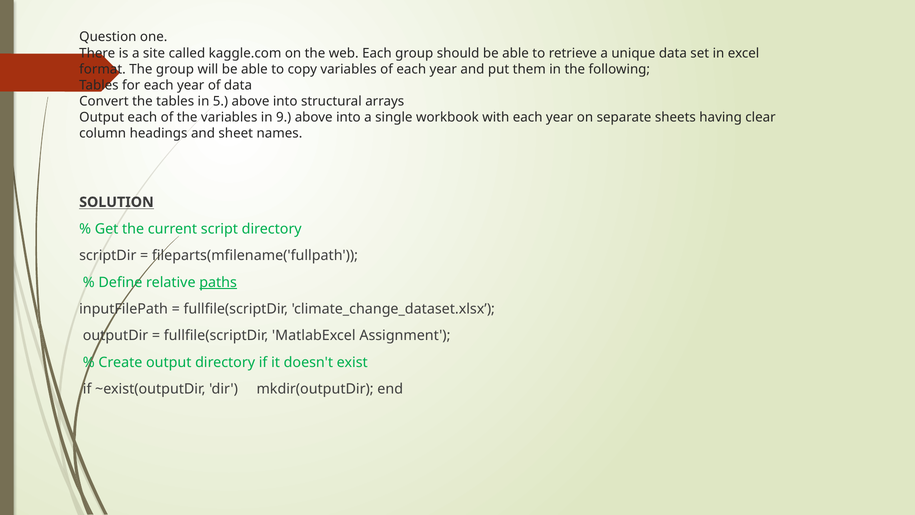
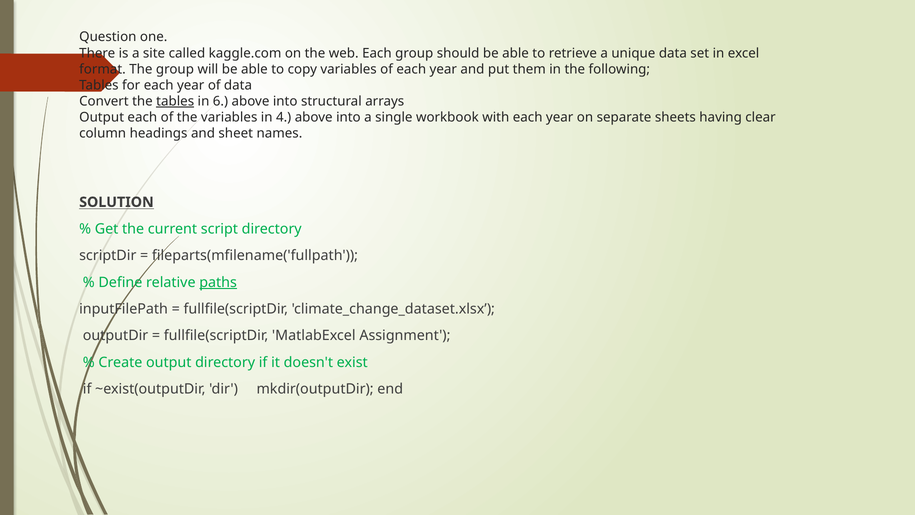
tables at (175, 101) underline: none -> present
5: 5 -> 6
9: 9 -> 4
